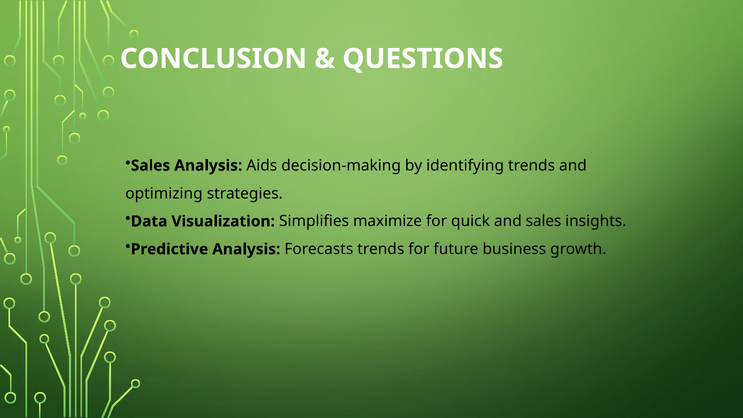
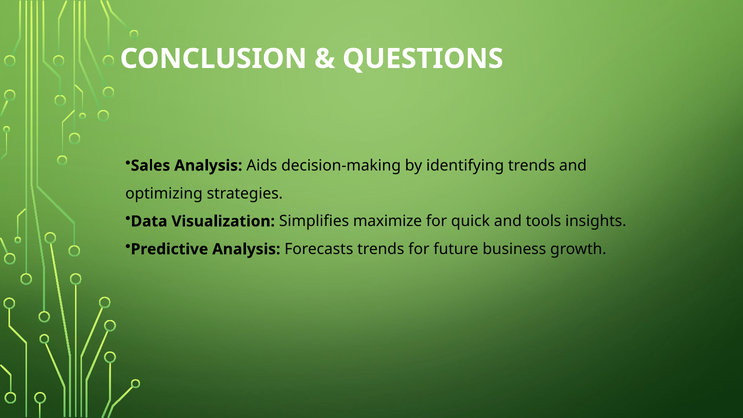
and sales: sales -> tools
